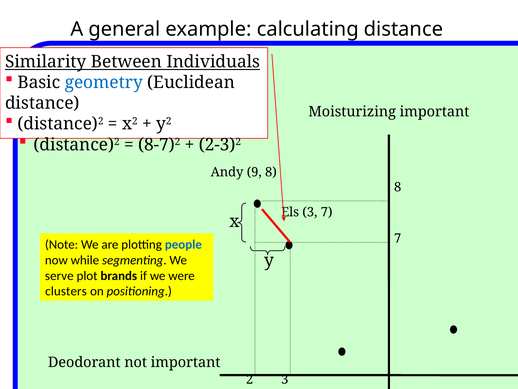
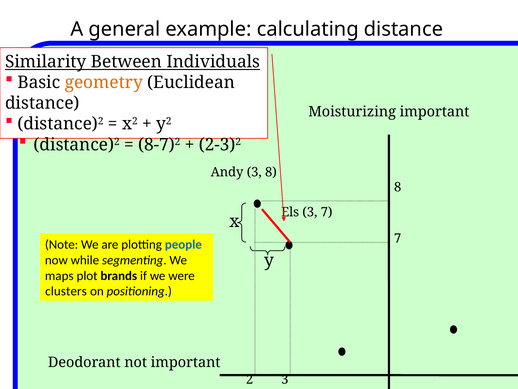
geometry colour: blue -> orange
Andy 9: 9 -> 3
serve: serve -> maps
